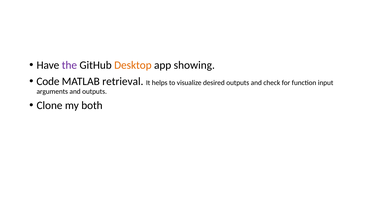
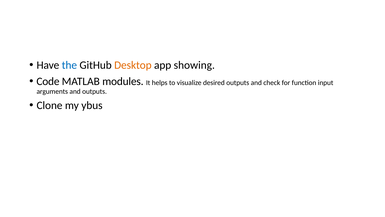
the colour: purple -> blue
retrieval: retrieval -> modules
both: both -> ybus
